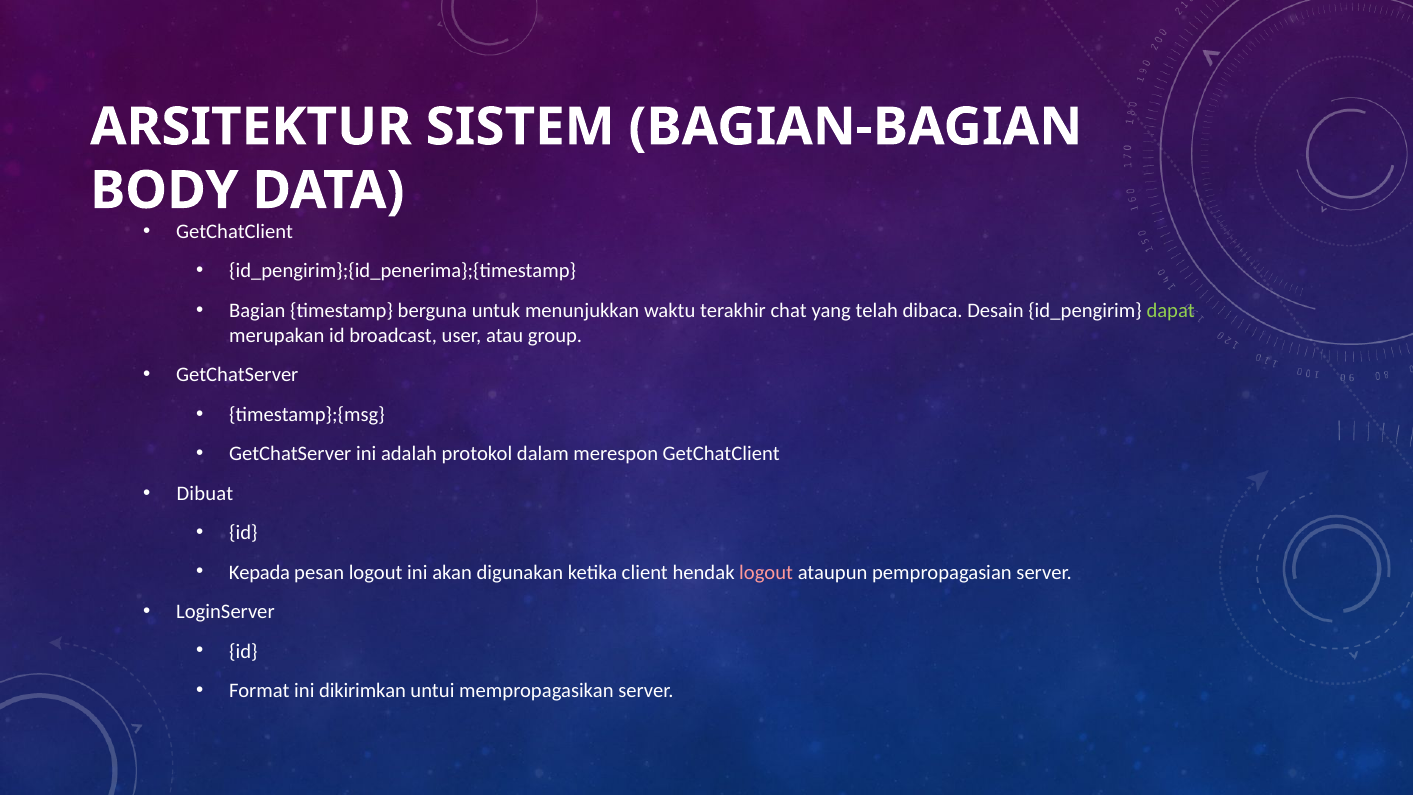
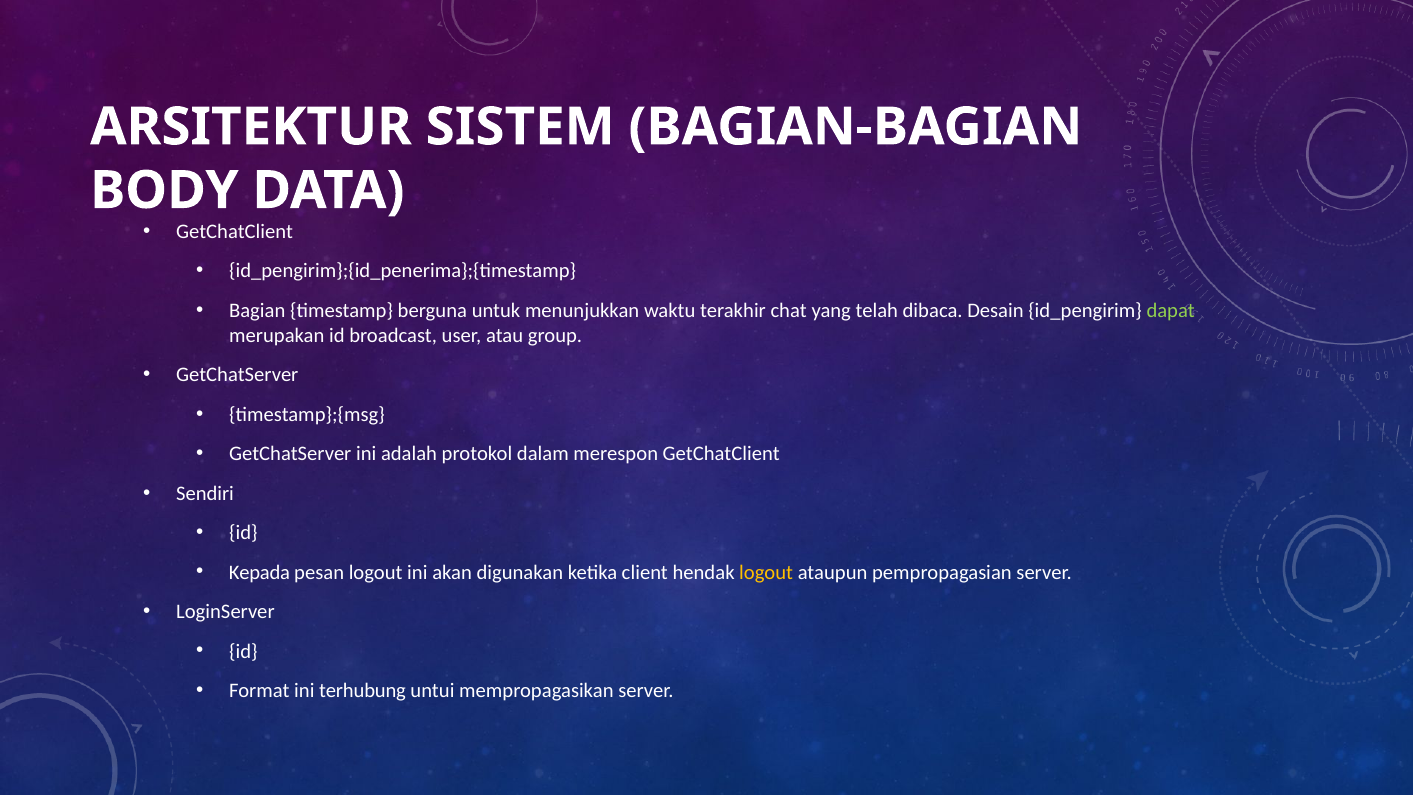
Dibuat: Dibuat -> Sendiri
logout at (766, 572) colour: pink -> yellow
dikirimkan: dikirimkan -> terhubung
